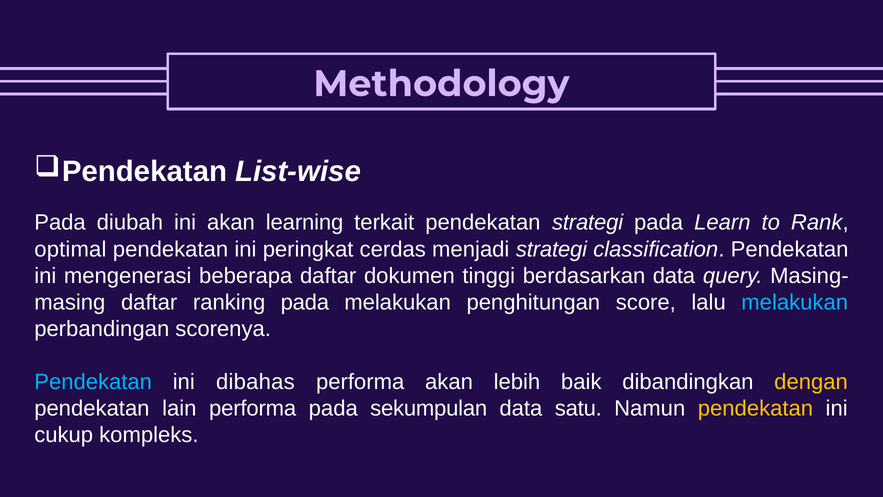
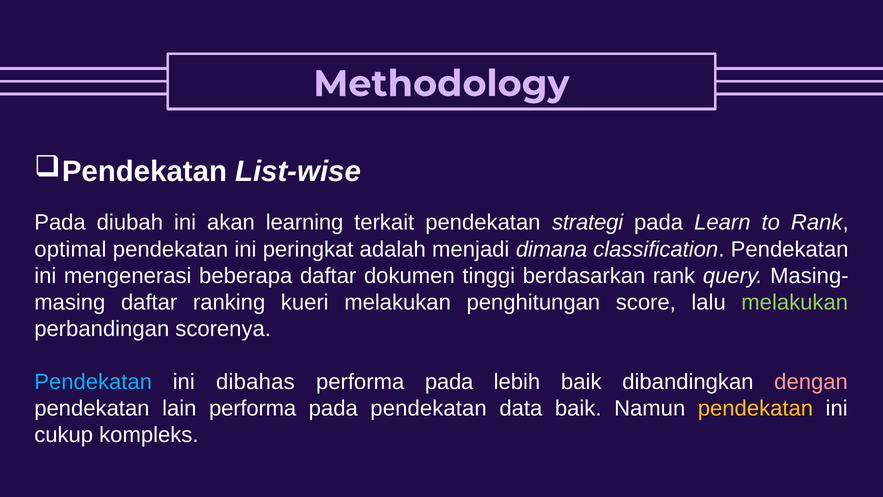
cerdas: cerdas -> adalah
menjadi strategi: strategi -> dimana
berdasarkan data: data -> rank
ranking pada: pada -> kueri
melakukan at (795, 302) colour: light blue -> light green
akan at (449, 382): akan -> pada
dengan colour: yellow -> pink
pada sekumpulan: sekumpulan -> pendekatan
data satu: satu -> baik
